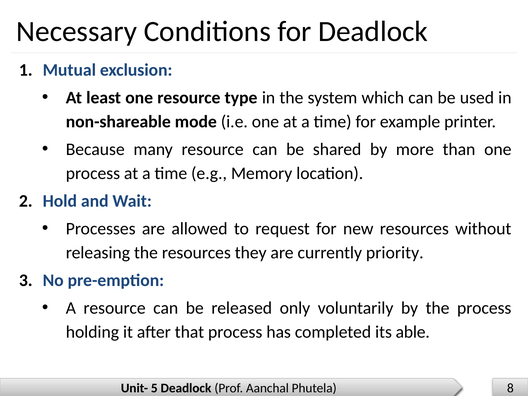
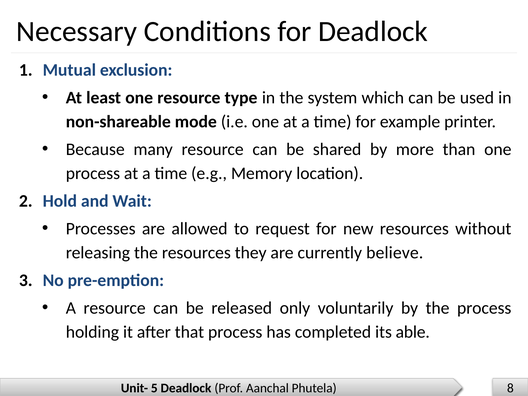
priority: priority -> believe
